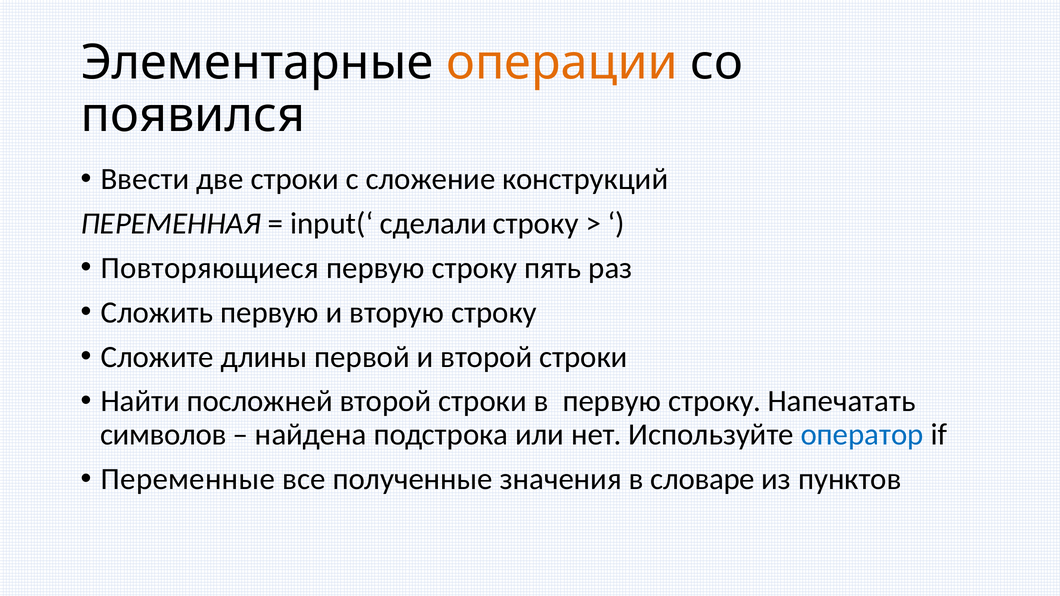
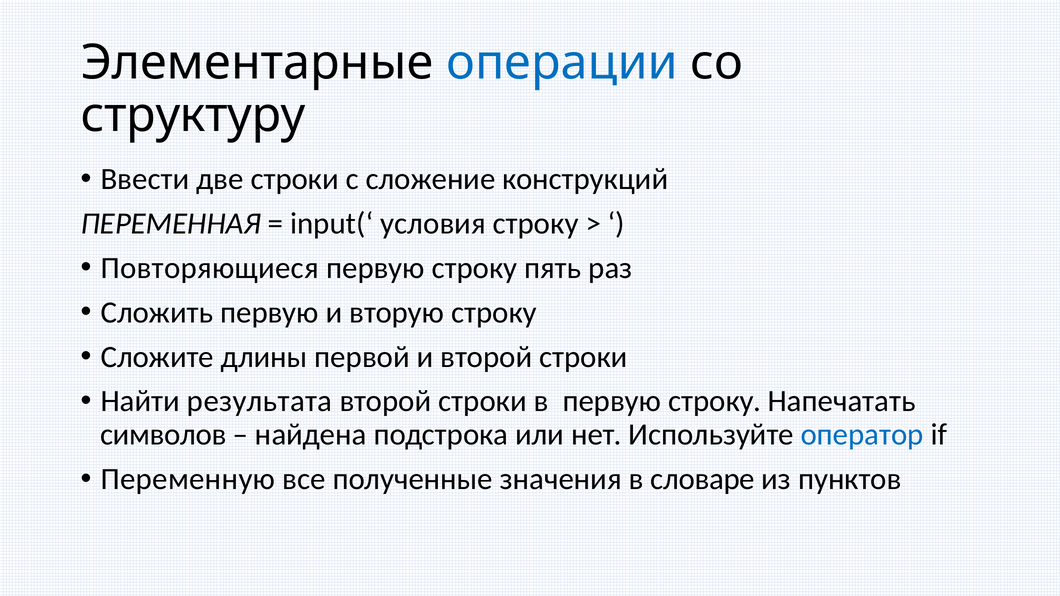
операции colour: orange -> blue
появился: появился -> структуру
сделали: сделали -> условия
посложней: посложней -> результата
Переменные: Переменные -> Переменную
